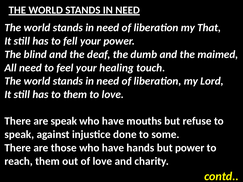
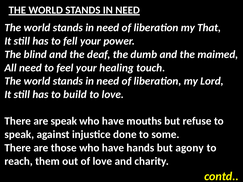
to them: them -> build
but power: power -> agony
